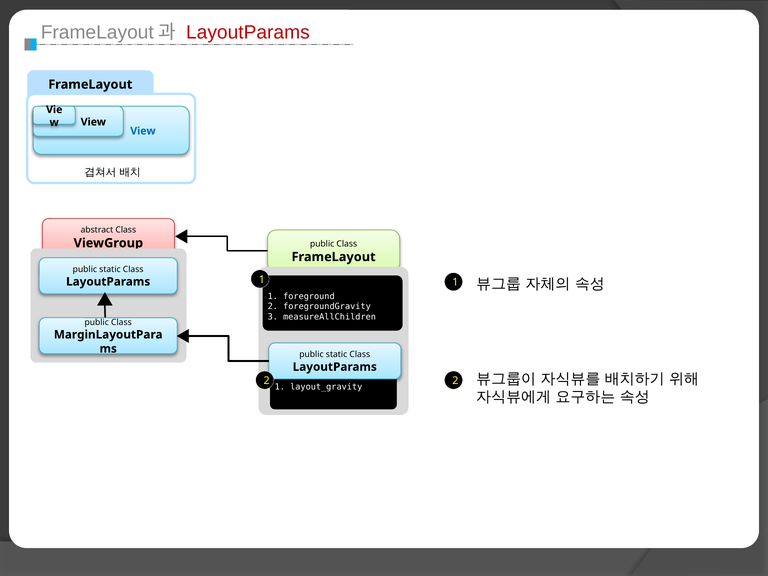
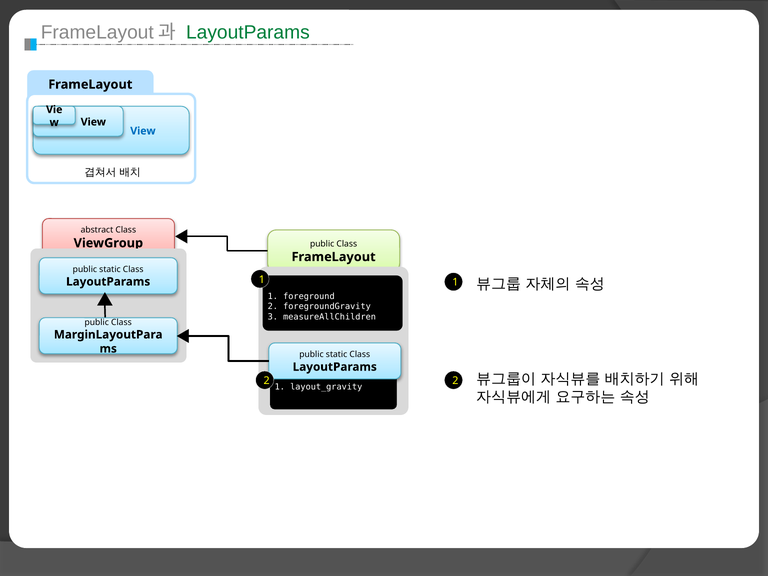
LayoutParams at (248, 32) colour: red -> green
